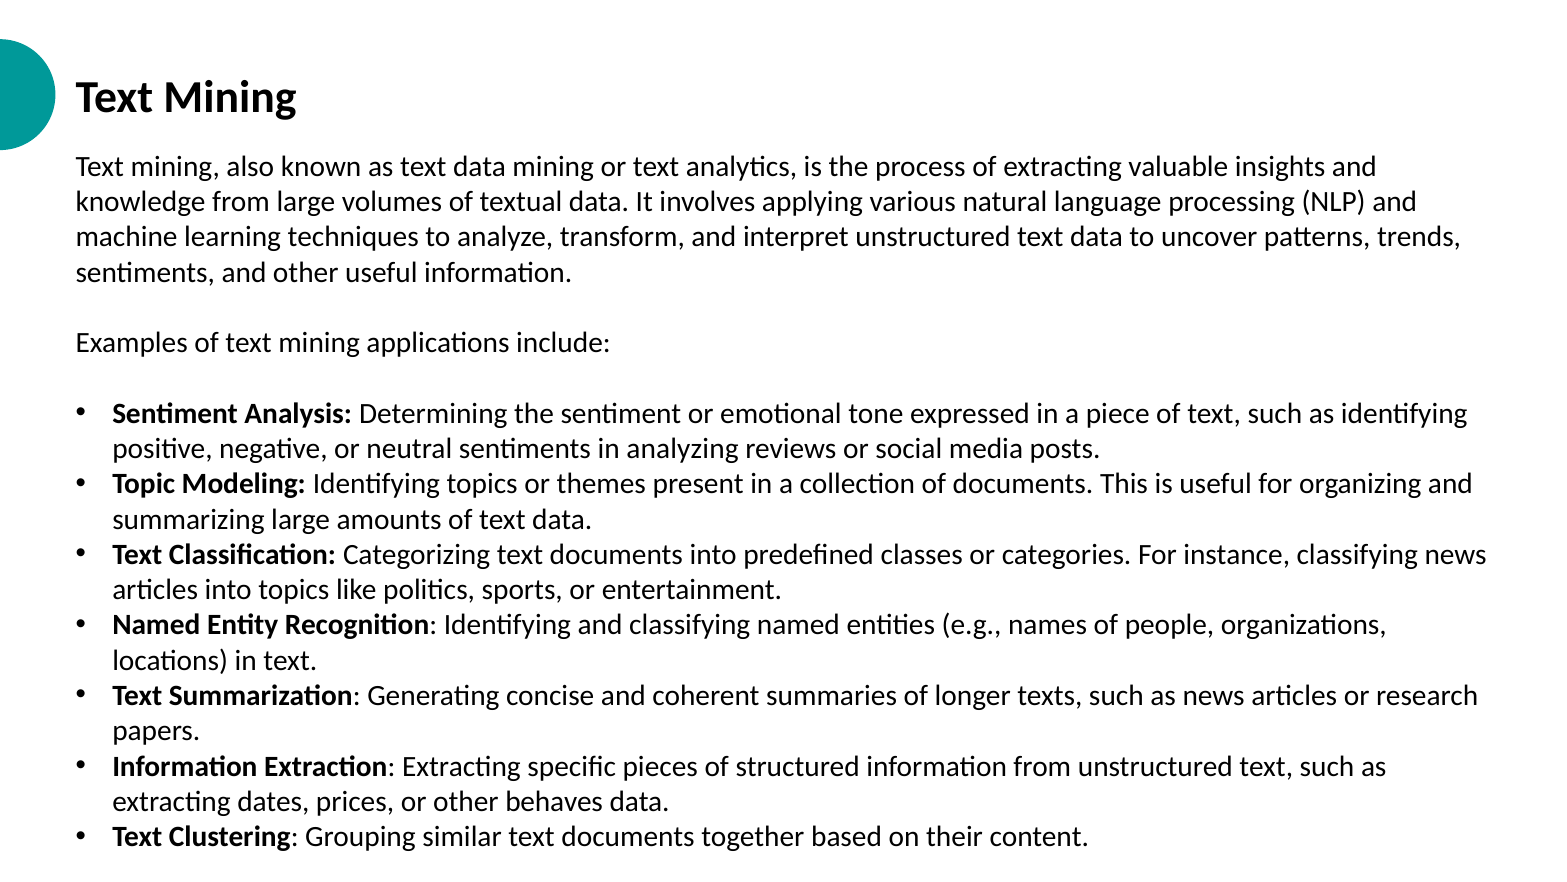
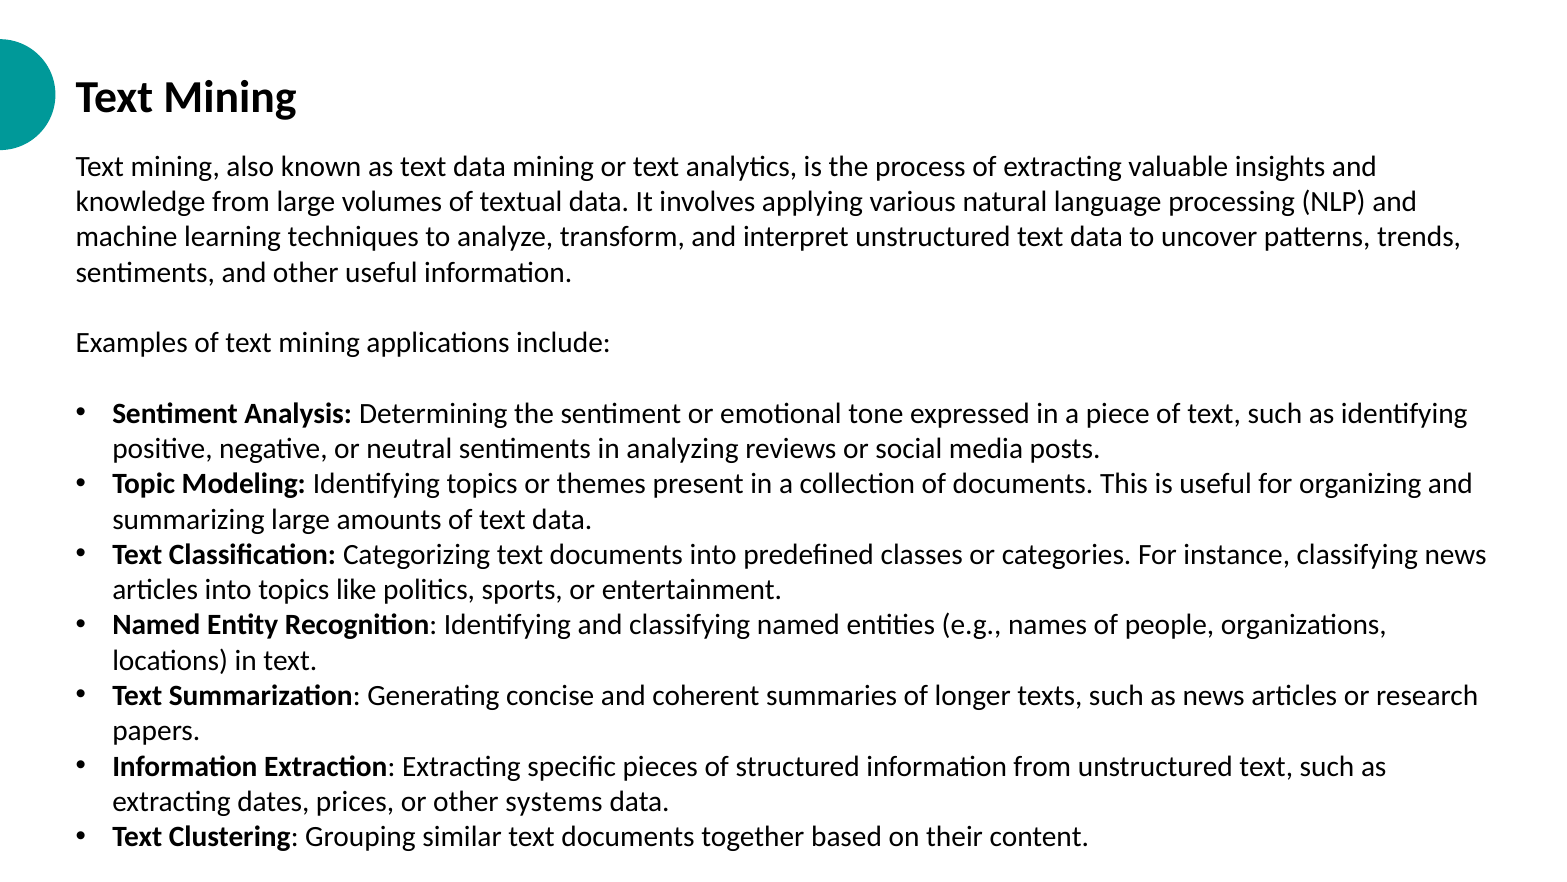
behaves: behaves -> systems
